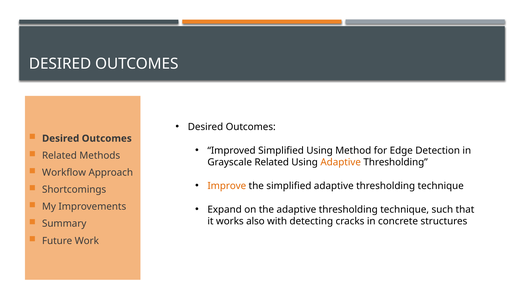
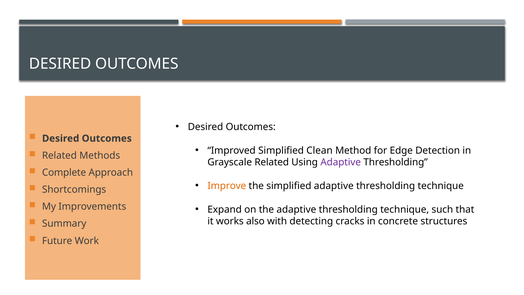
Simplified Using: Using -> Clean
Adaptive at (341, 162) colour: orange -> purple
Workflow: Workflow -> Complete
